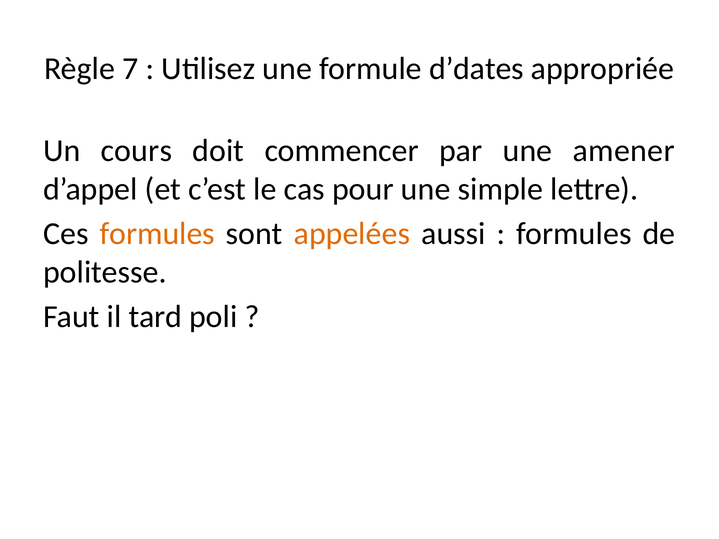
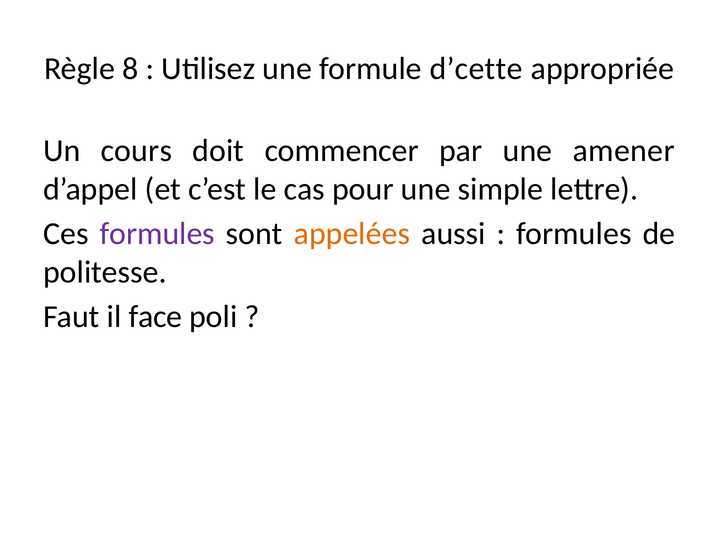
7: 7 -> 8
d’dates: d’dates -> d’cette
formules at (157, 234) colour: orange -> purple
tard: tard -> face
